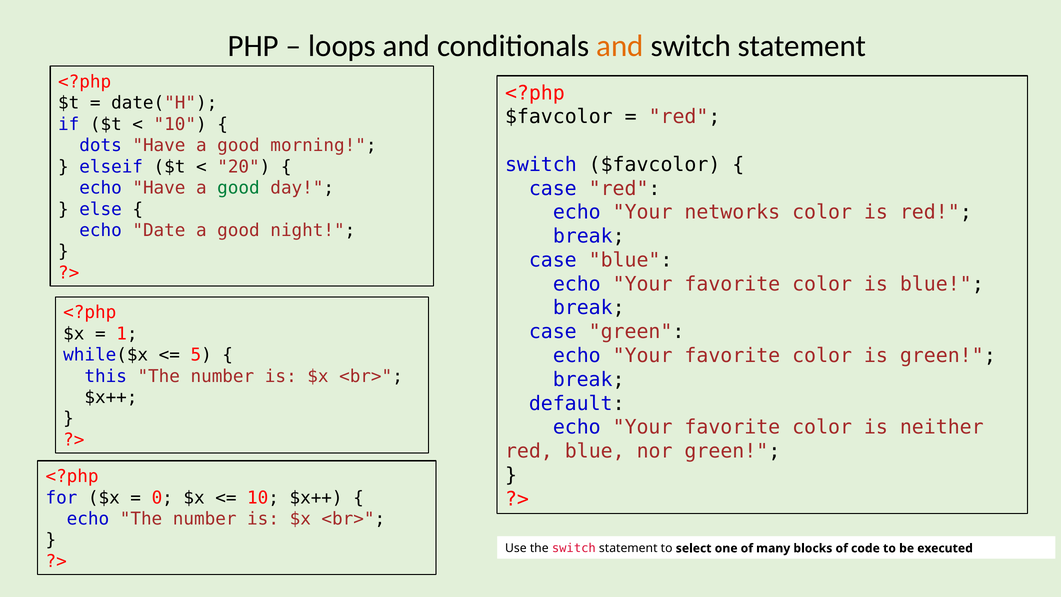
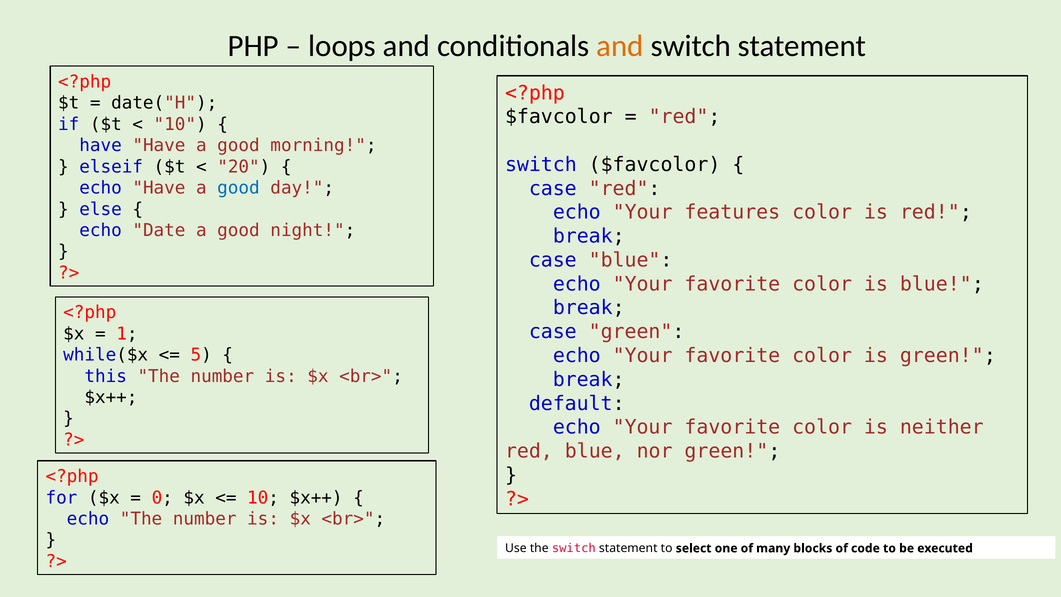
dots at (101, 146): dots -> have
good at (238, 188) colour: green -> blue
networks: networks -> features
